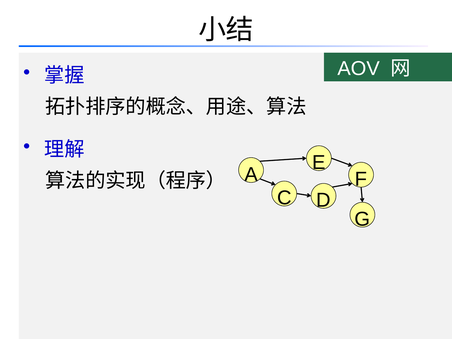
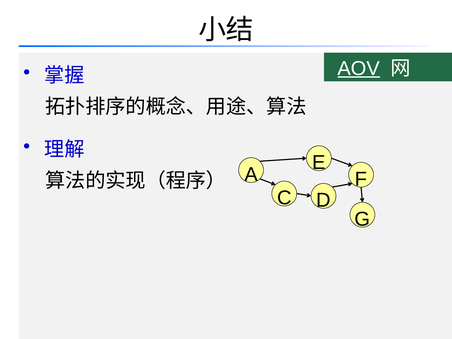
AOV underline: none -> present
